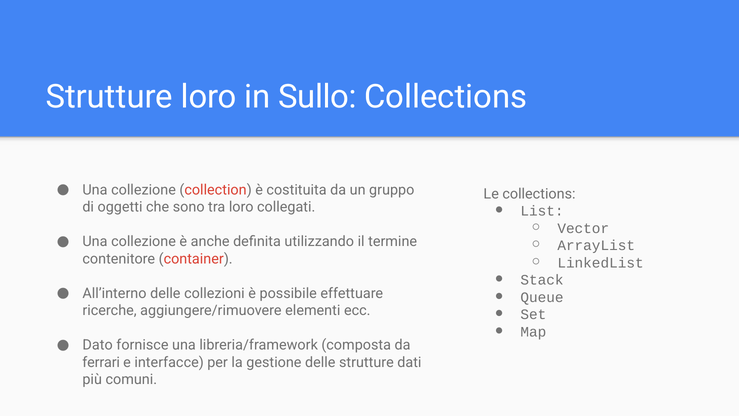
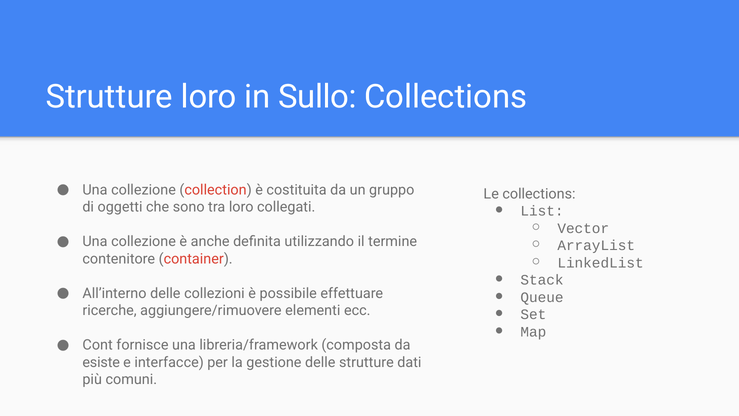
Dato: Dato -> Cont
ferrari: ferrari -> esiste
